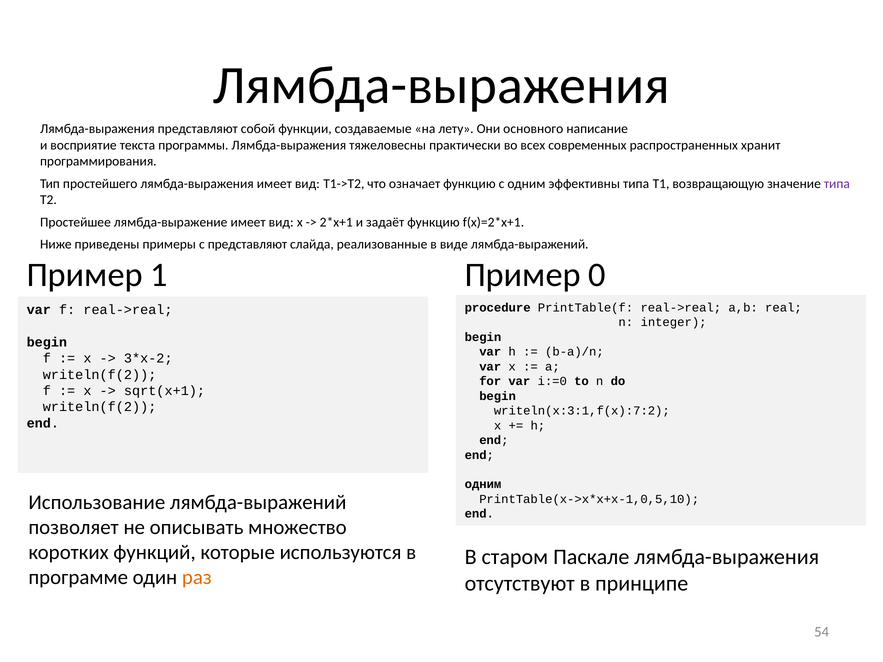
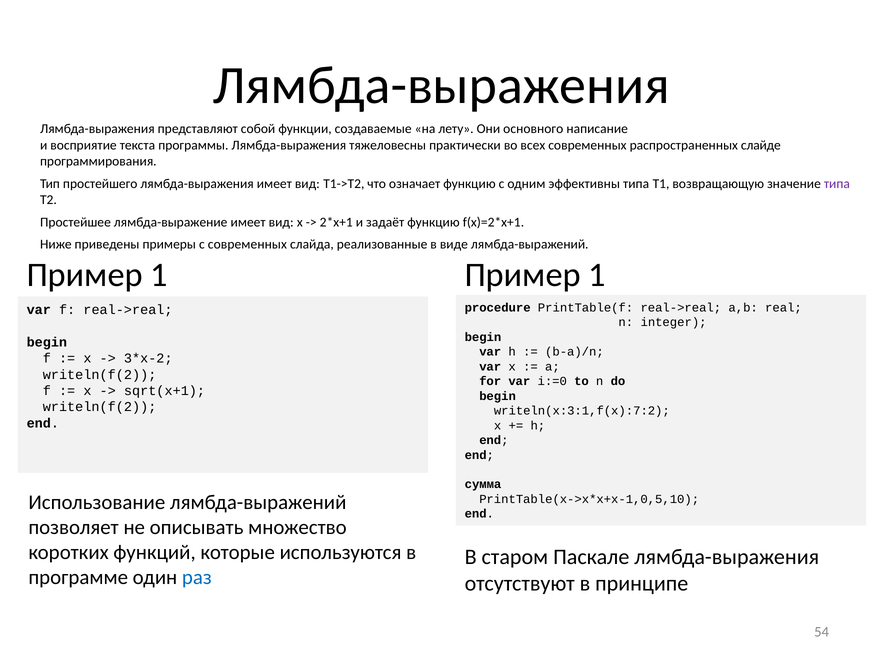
хранит: хранит -> слайде
с представляют: представляют -> современных
0 at (597, 275): 0 -> 1
одним at (483, 485): одним -> сумма
раз colour: orange -> blue
